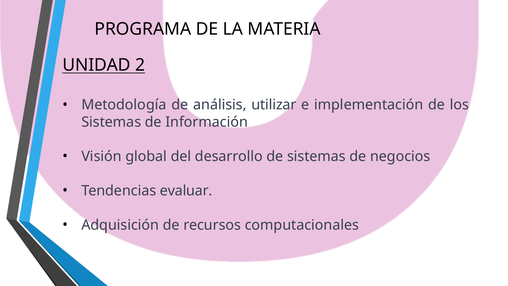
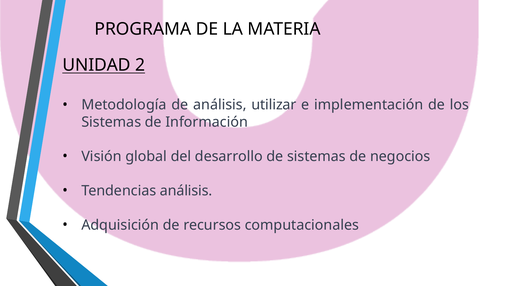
Tendencias evaluar: evaluar -> análisis
